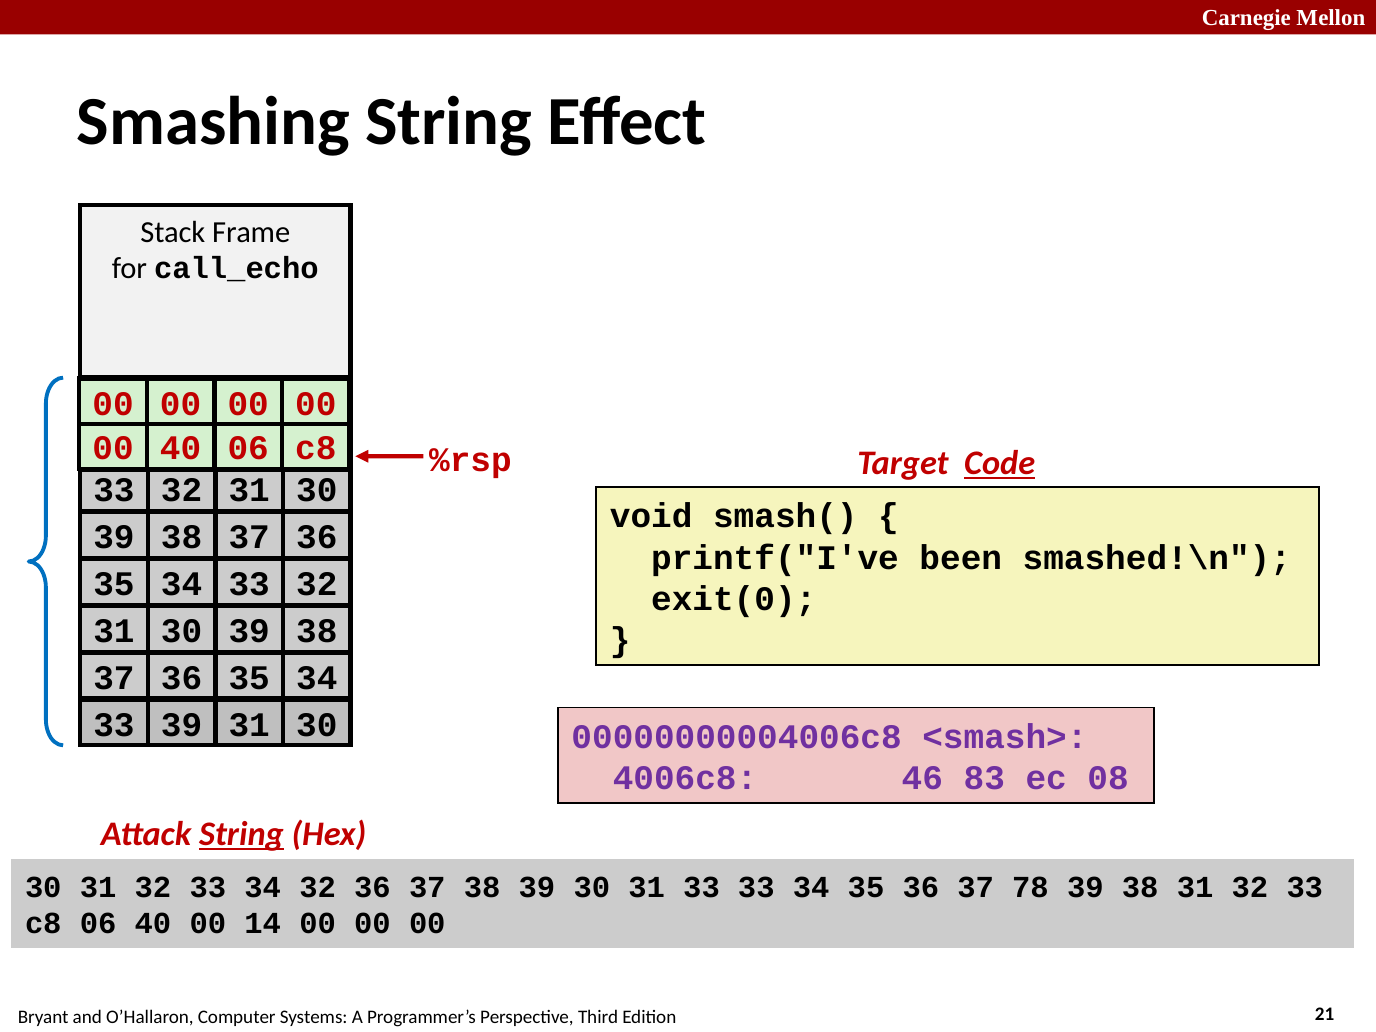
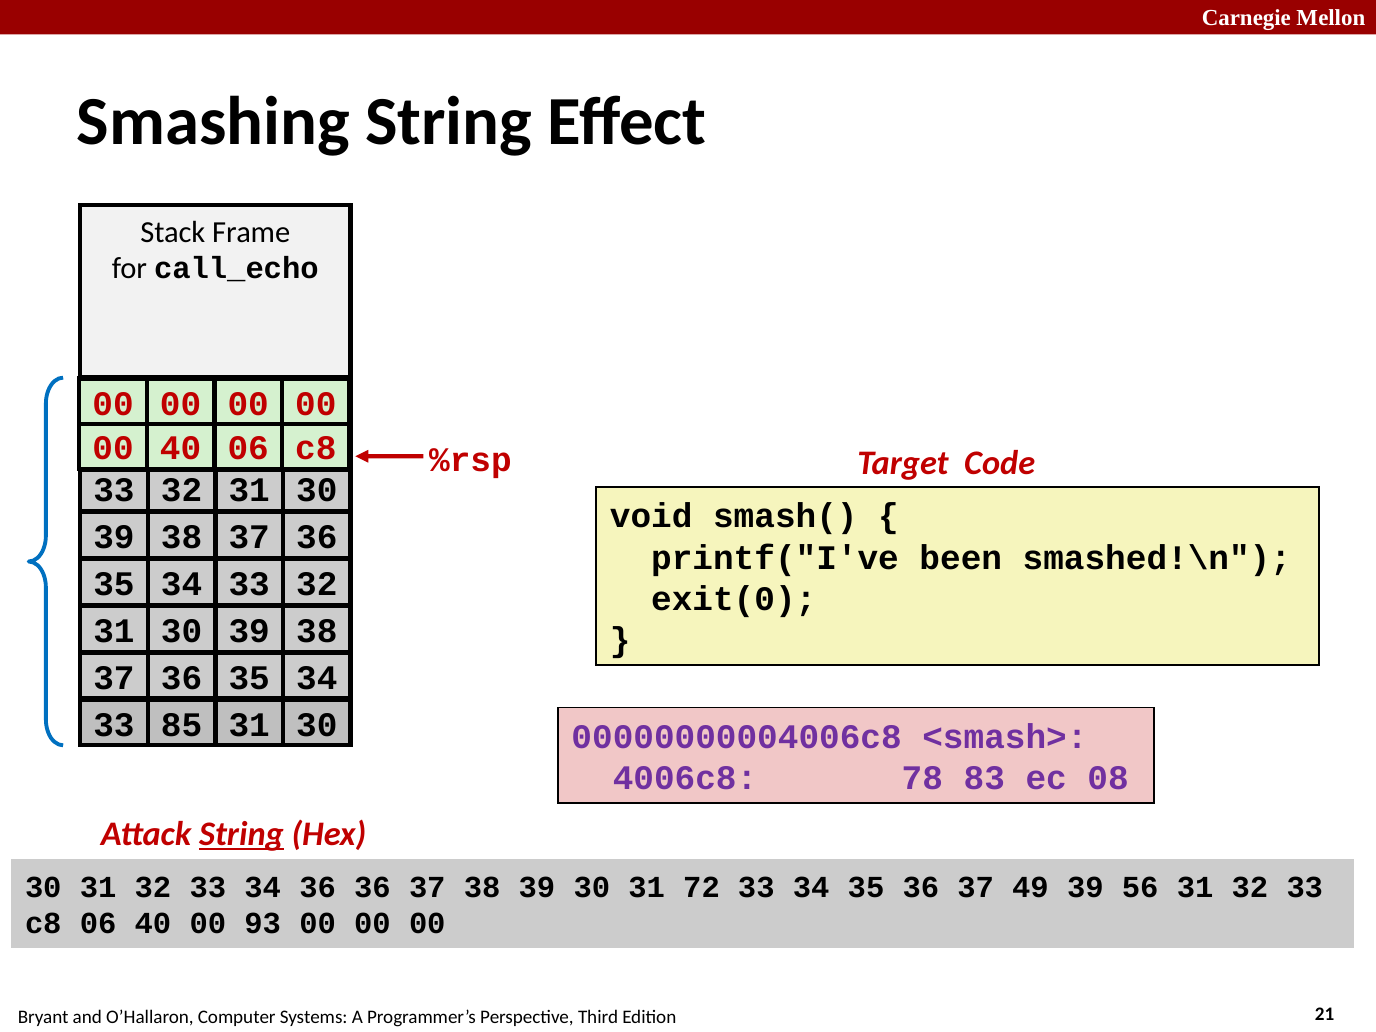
Code underline: present -> none
33 39: 39 -> 85
46: 46 -> 78
34 32: 32 -> 36
31 33: 33 -> 72
78: 78 -> 49
38 at (1140, 887): 38 -> 56
14: 14 -> 93
